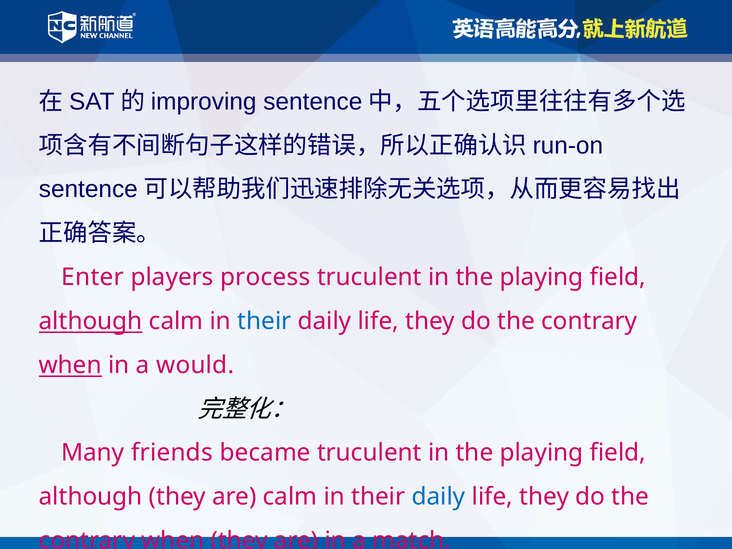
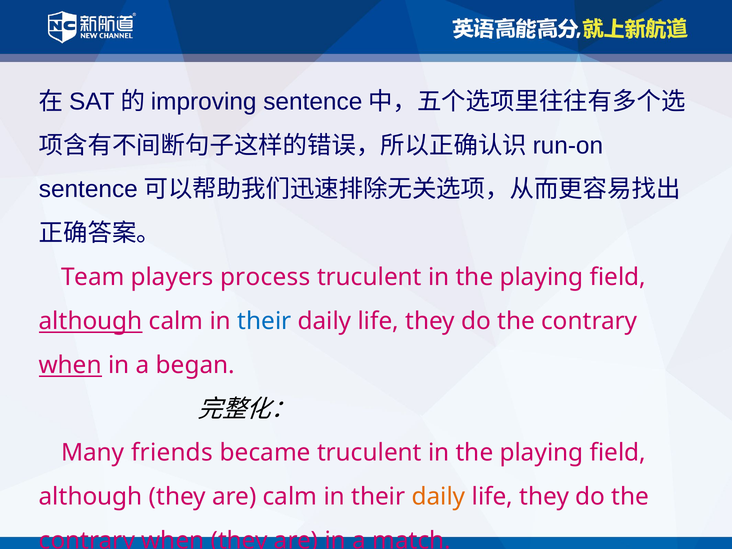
Enter: Enter -> Team
would: would -> began
daily at (439, 497) colour: blue -> orange
